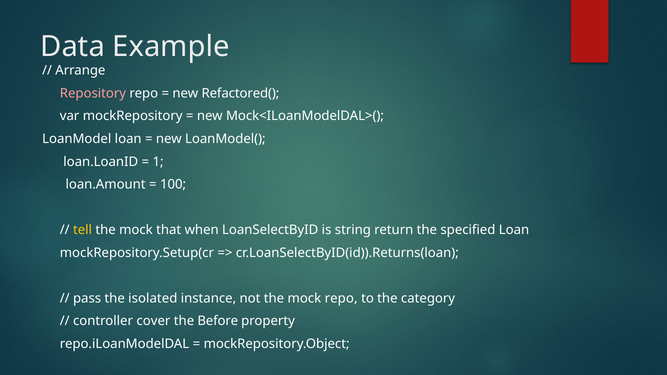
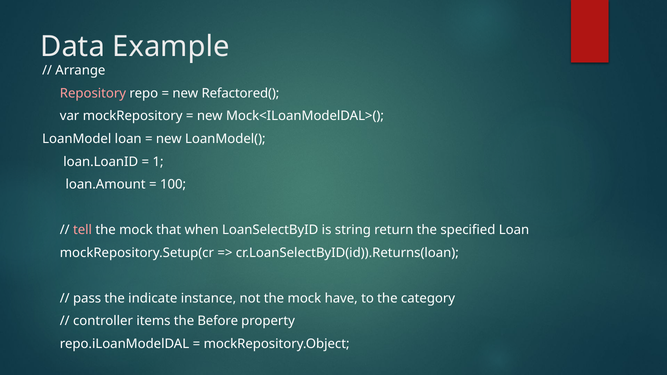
tell colour: yellow -> pink
isolated: isolated -> indicate
mock repo: repo -> have
cover: cover -> items
